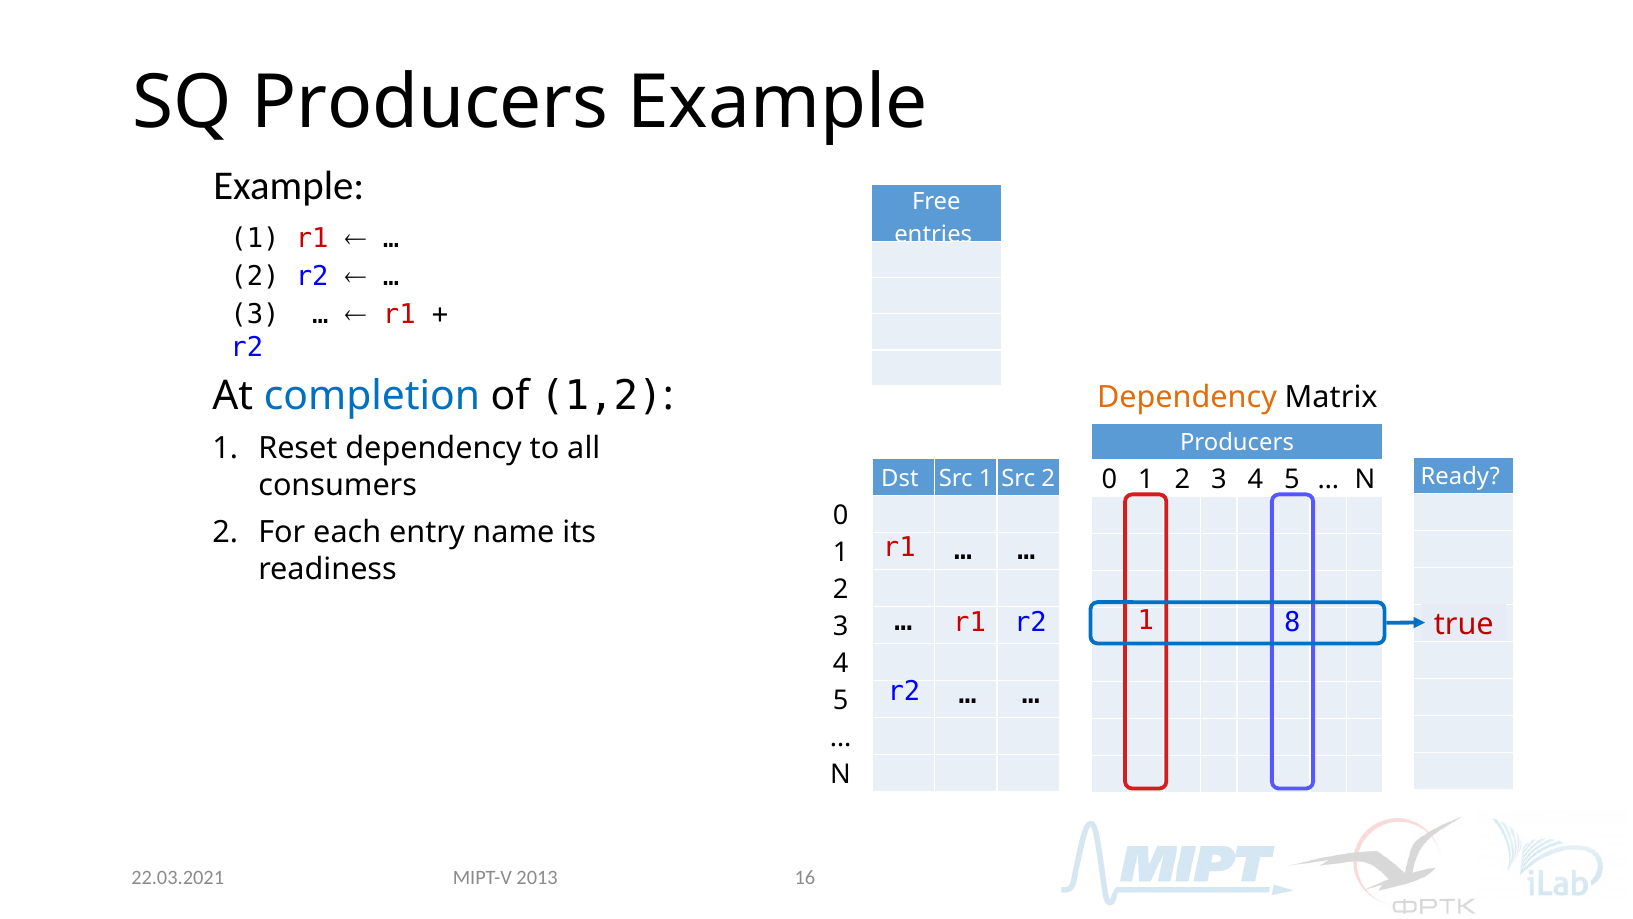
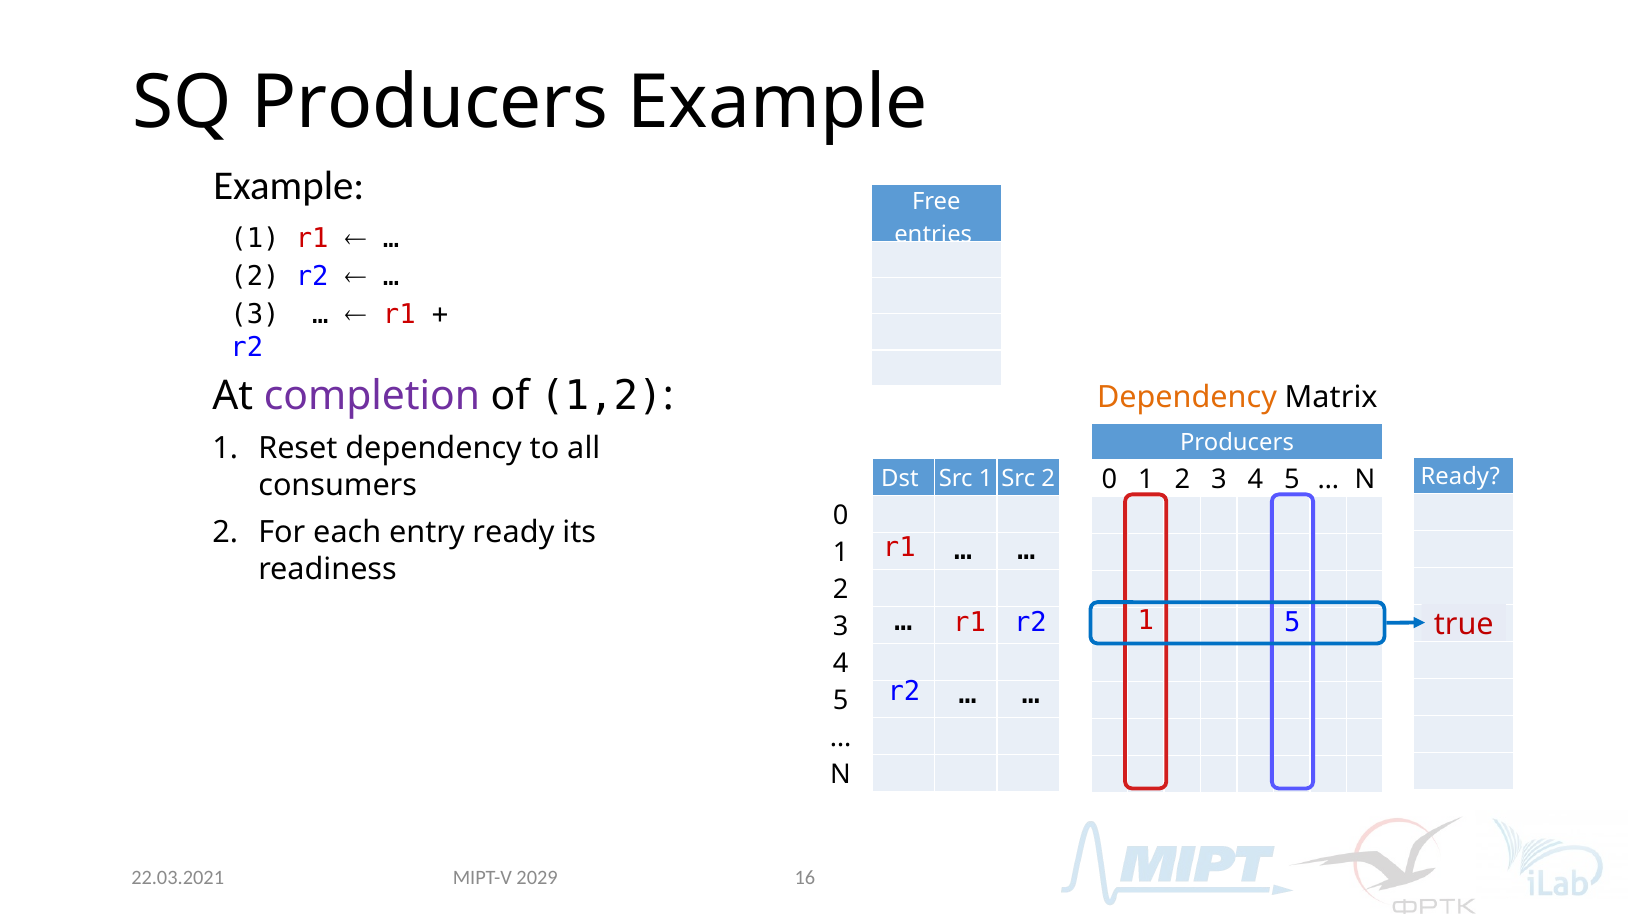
completion colour: blue -> purple
entry name: name -> ready
1 8: 8 -> 5
2013: 2013 -> 2029
